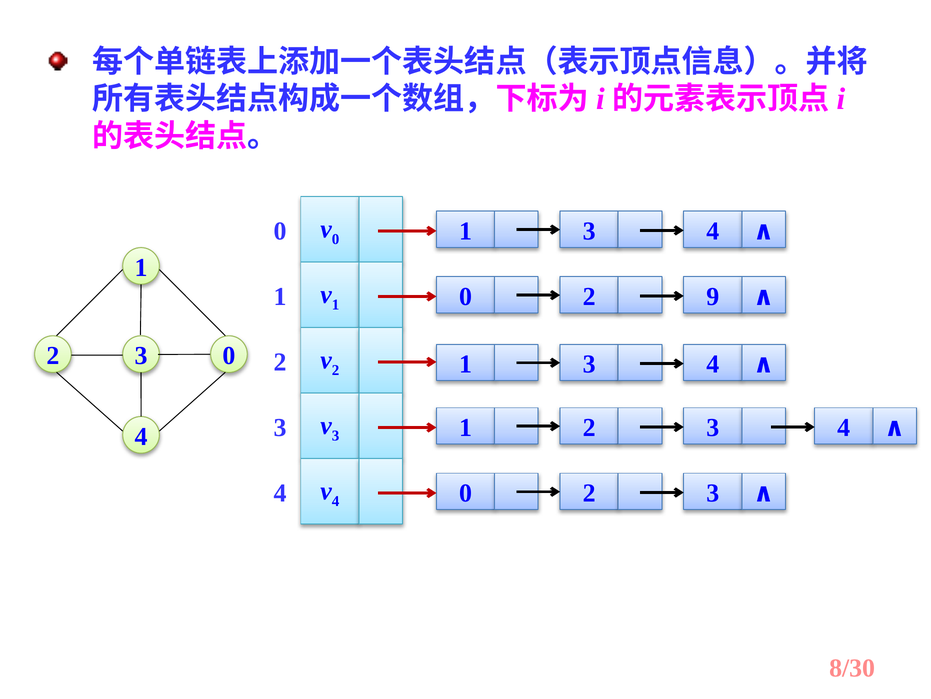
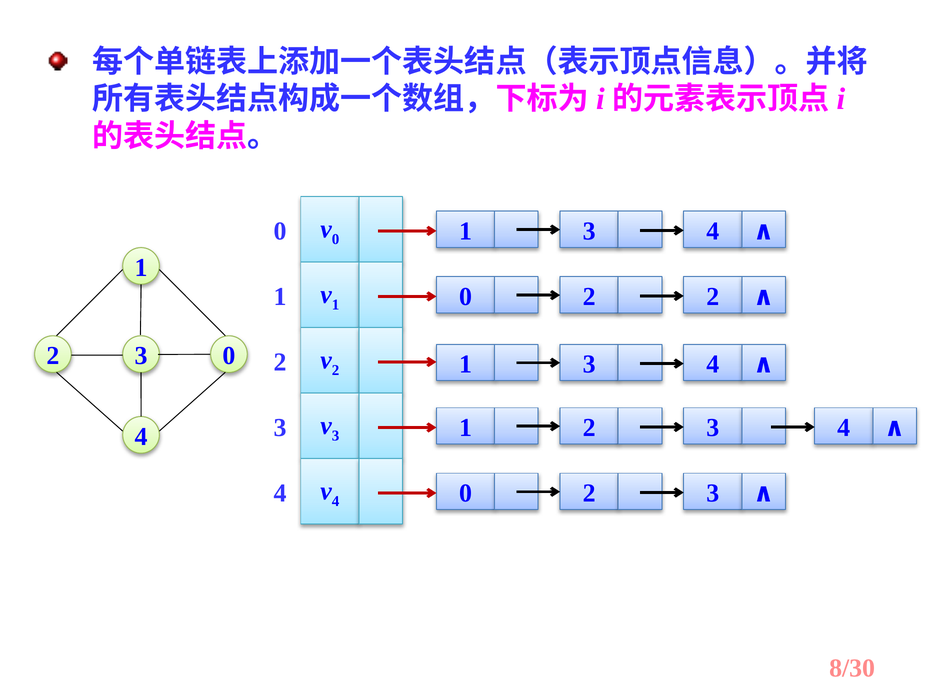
0 2 9: 9 -> 2
